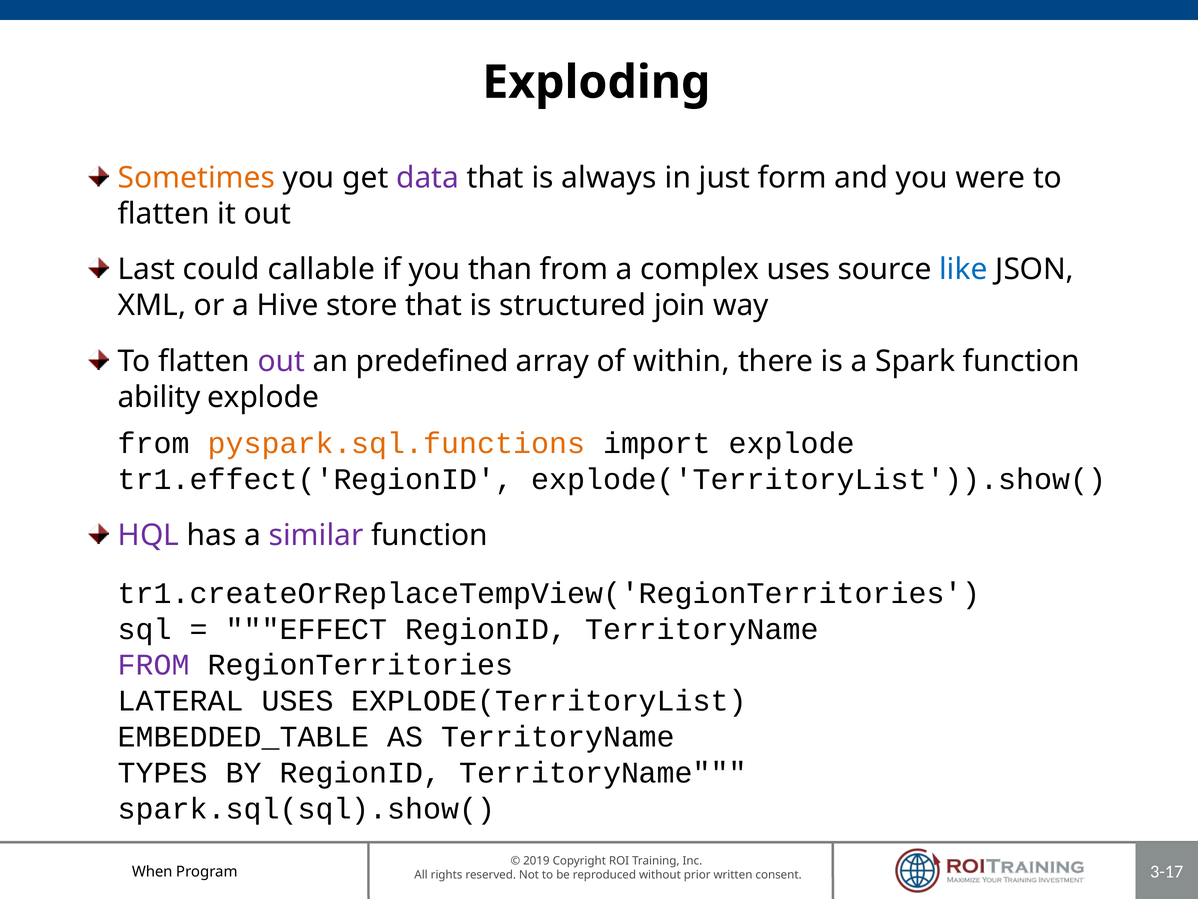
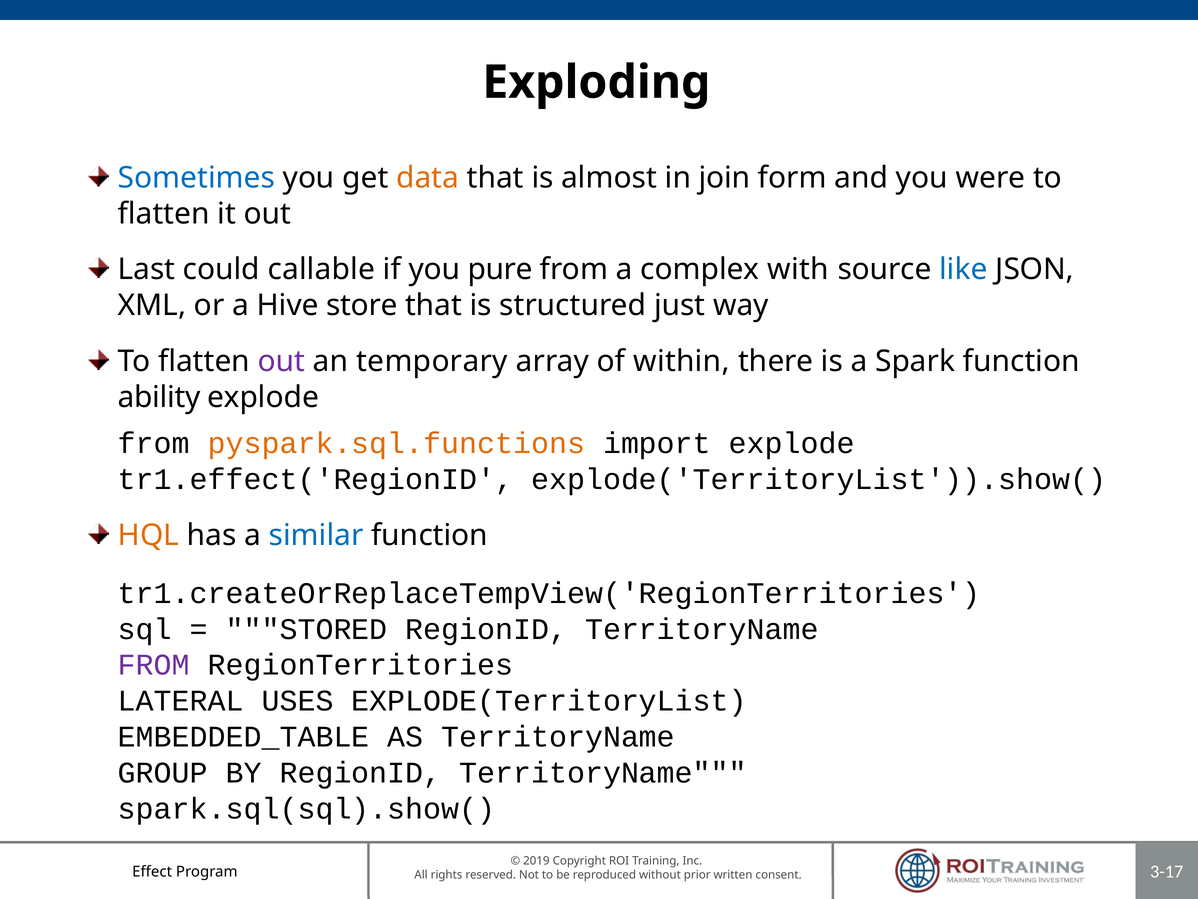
Sometimes colour: orange -> blue
data colour: purple -> orange
always: always -> almost
just: just -> join
than: than -> pure
complex uses: uses -> with
join: join -> just
predefined: predefined -> temporary
HQL colour: purple -> orange
similar colour: purple -> blue
EFFECT: EFFECT -> STORED
TYPES: TYPES -> GROUP
When: When -> Effect
